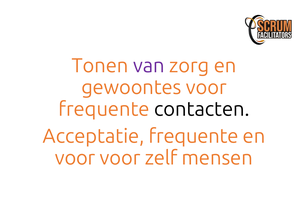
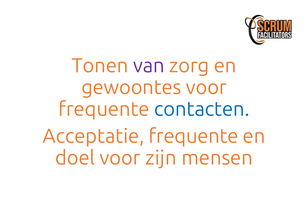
contacten colour: black -> blue
voor at (75, 158): voor -> doel
zelf: zelf -> zijn
